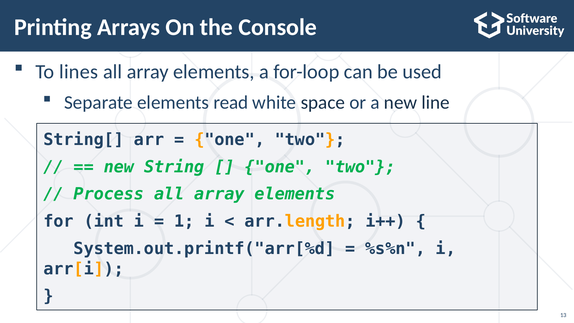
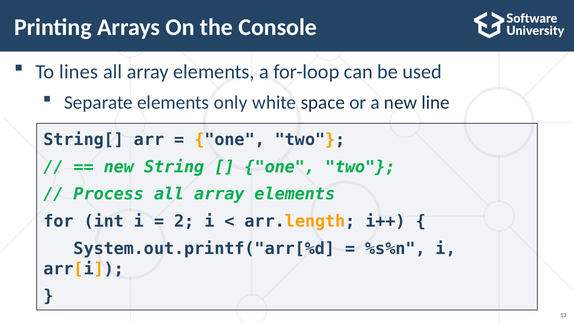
read: read -> only
1: 1 -> 2
